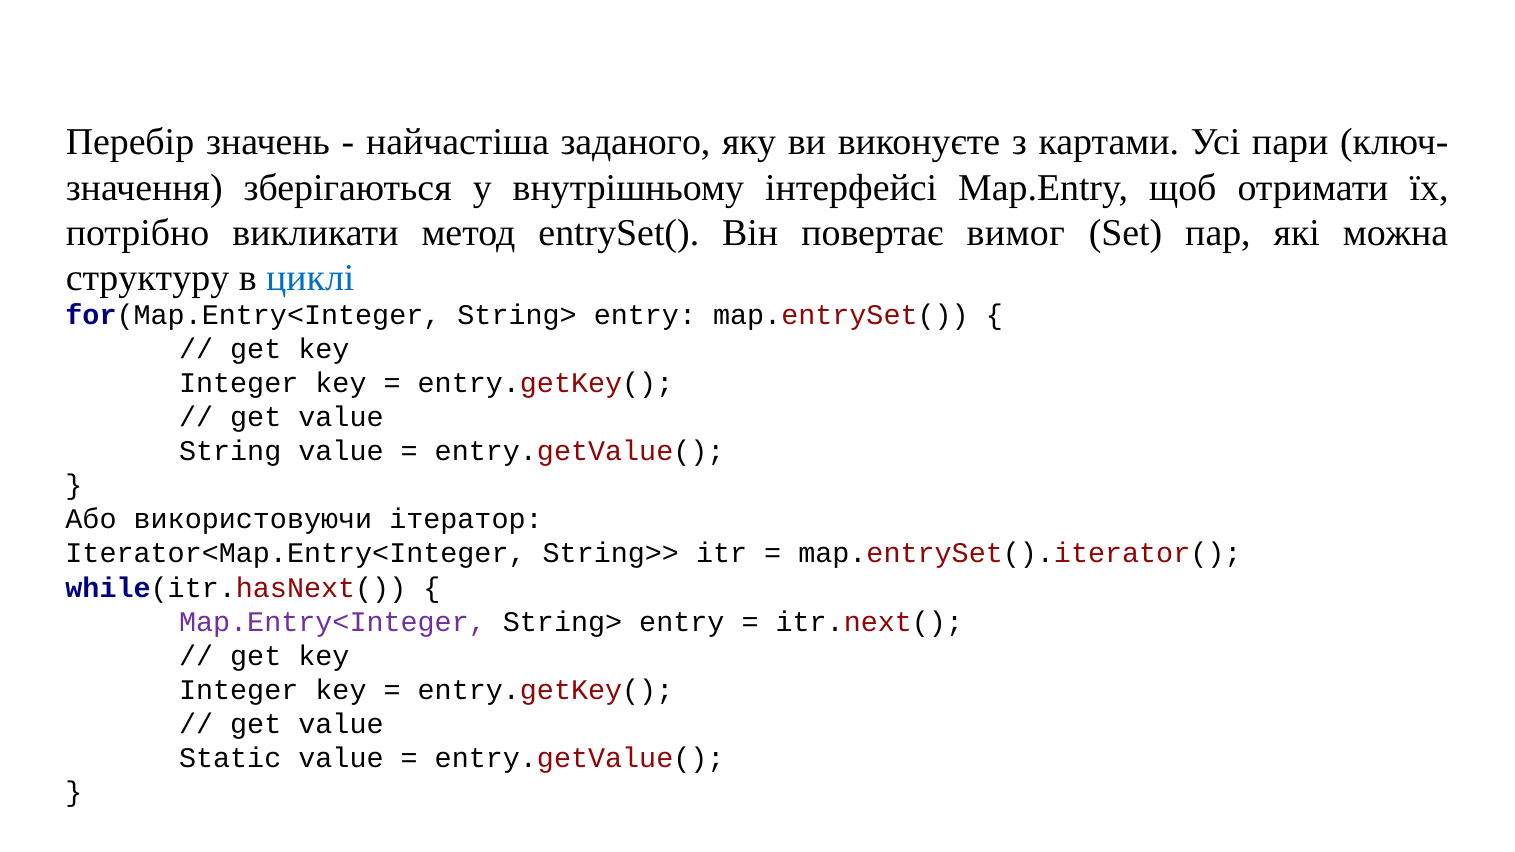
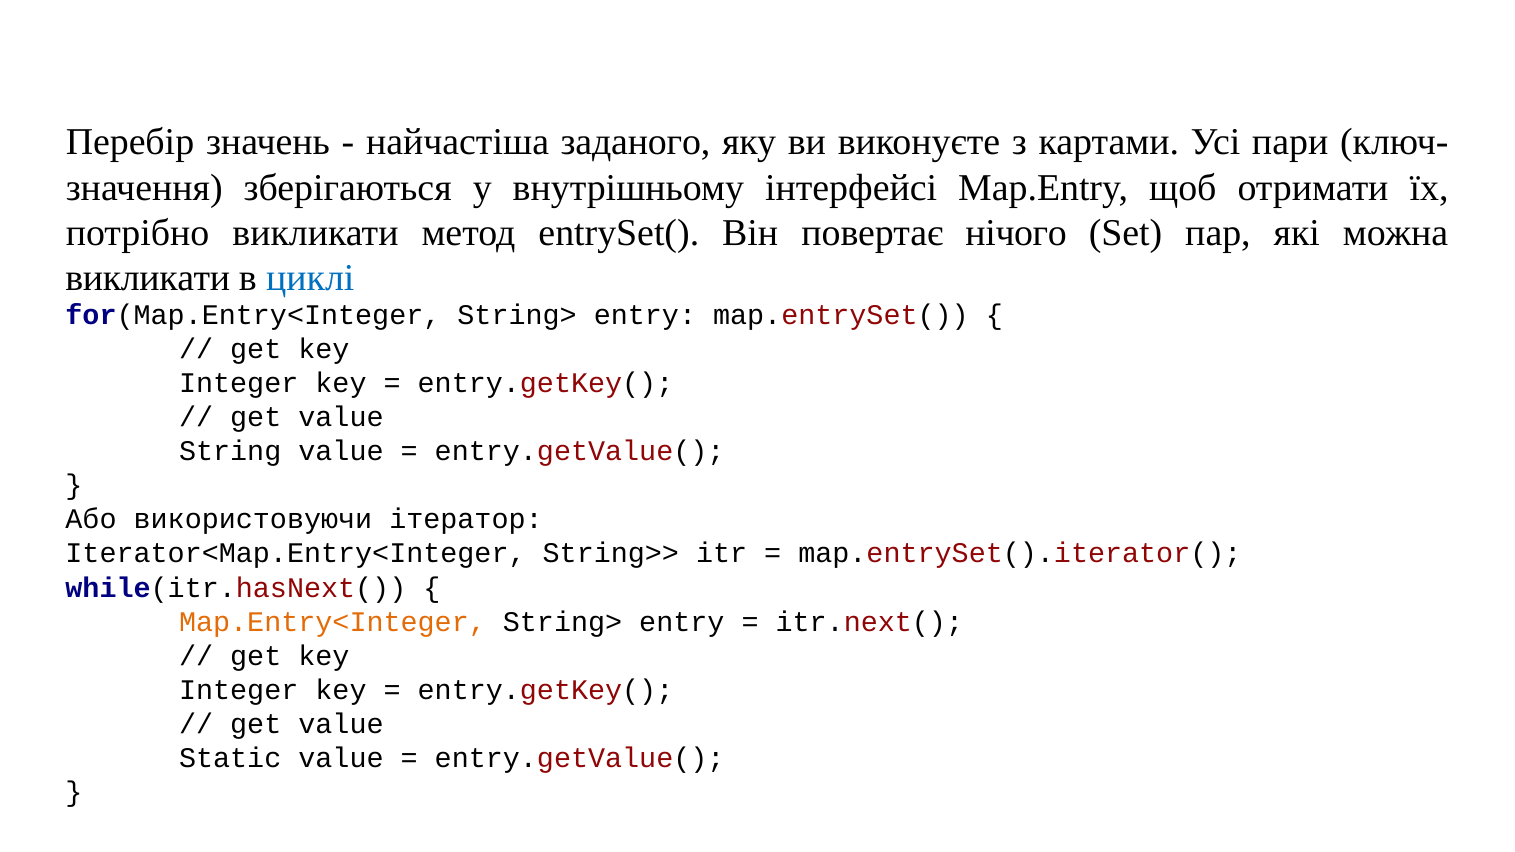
вимог: вимог -> нічого
структуру at (148, 278): структуру -> викликати
Map.Entry<Integer colour: purple -> orange
